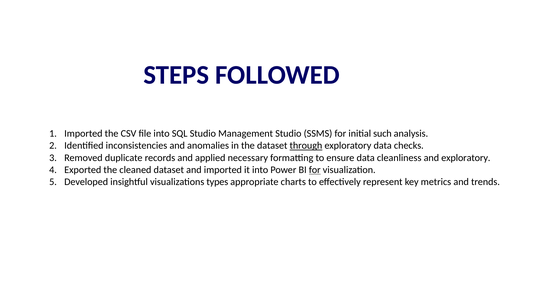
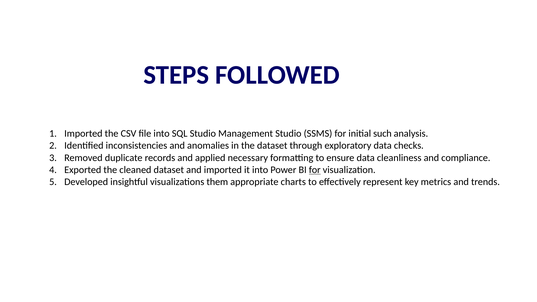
through underline: present -> none
and exploratory: exploratory -> compliance
types: types -> them
